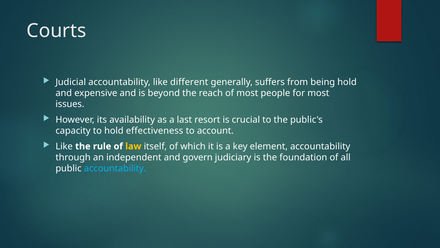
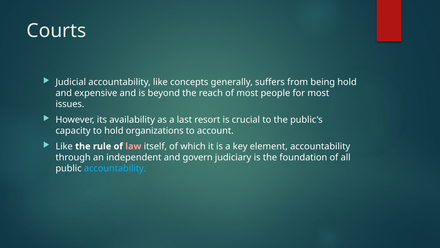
different: different -> concepts
effectiveness: effectiveness -> organizations
law colour: yellow -> pink
